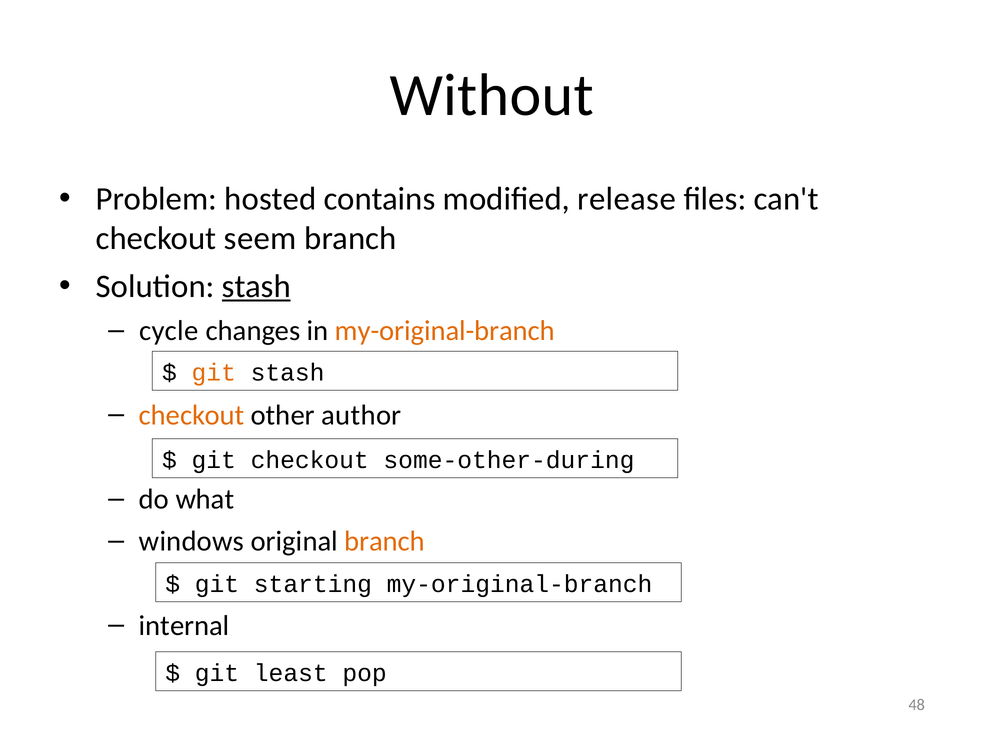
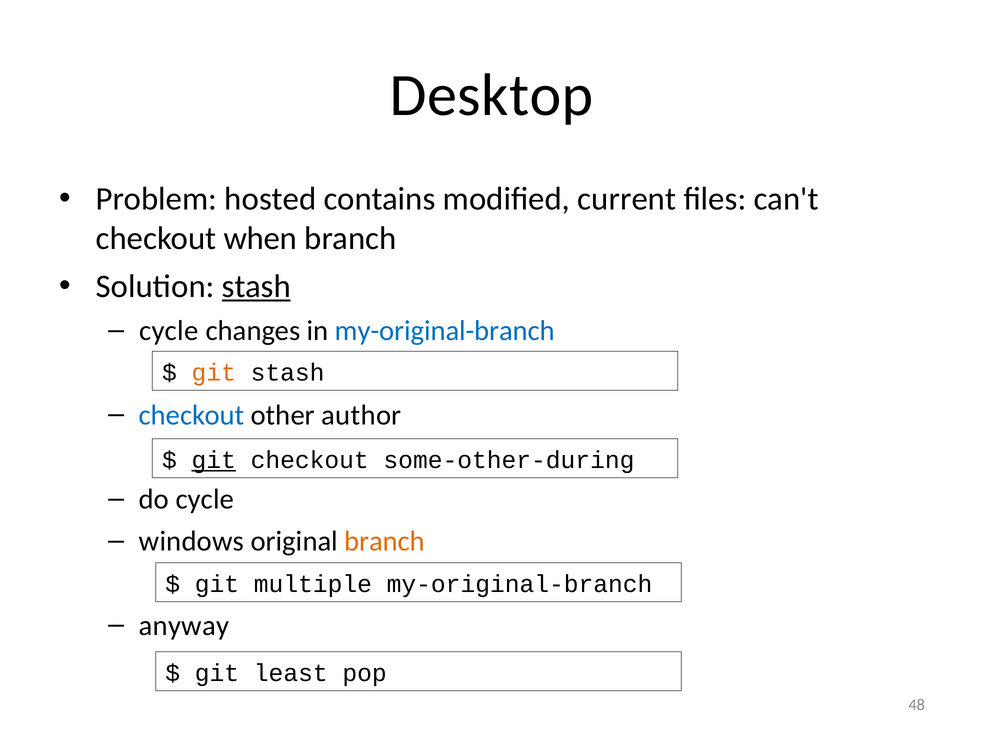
Without: Without -> Desktop
release: release -> current
seem: seem -> when
my-original-branch at (445, 331) colour: orange -> blue
checkout at (192, 415) colour: orange -> blue
git at (214, 460) underline: none -> present
do what: what -> cycle
starting: starting -> multiple
internal: internal -> anyway
